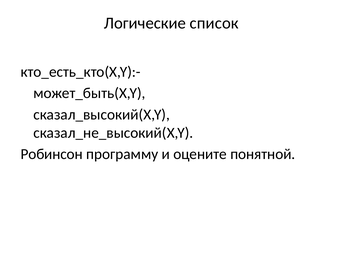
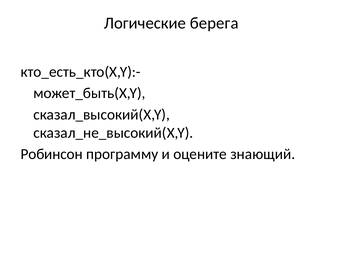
список: список -> берега
понятной: понятной -> знающий
